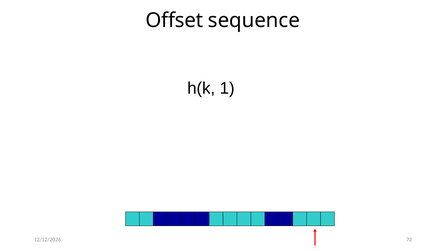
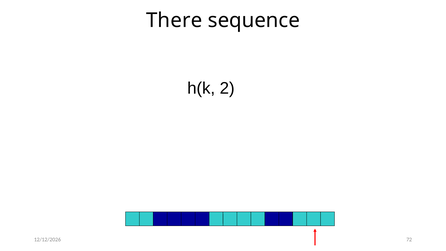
Offset: Offset -> There
1: 1 -> 2
